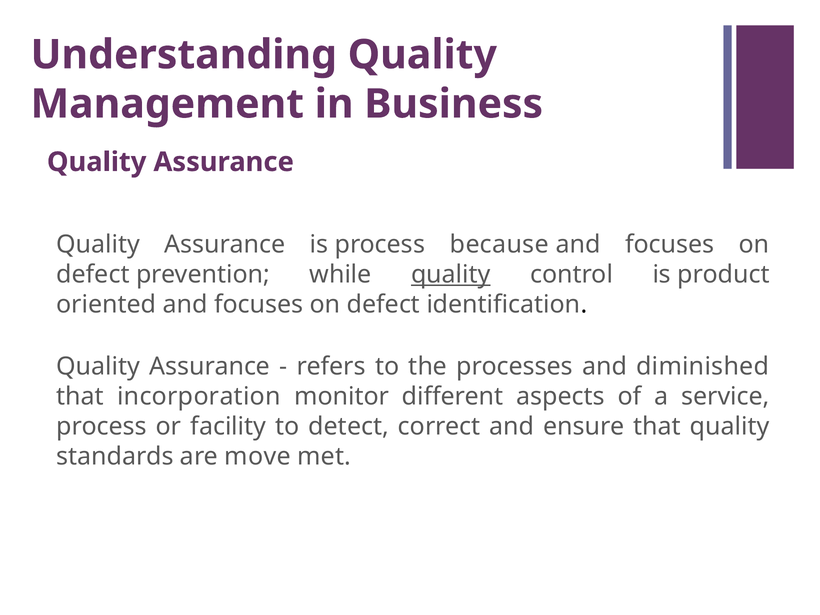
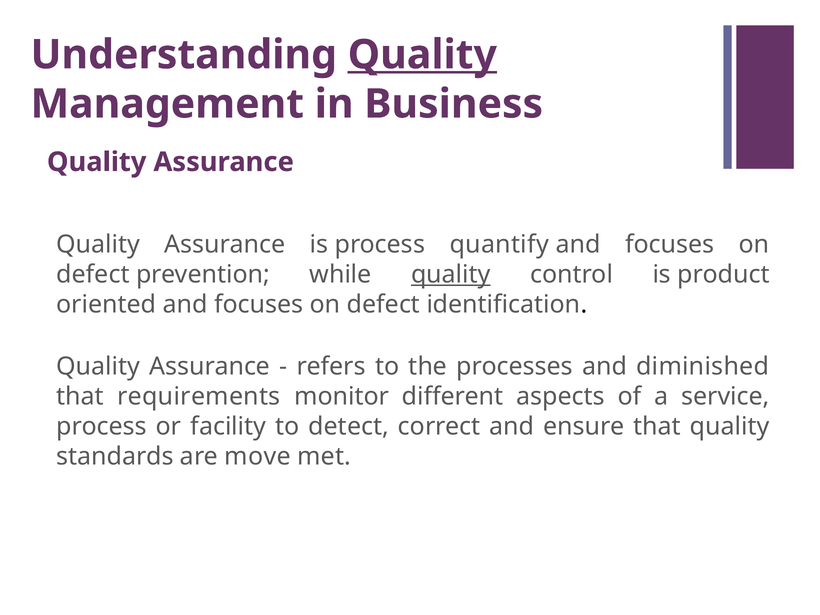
Quality at (422, 55) underline: none -> present
because: because -> quantify
incorporation: incorporation -> requirements
